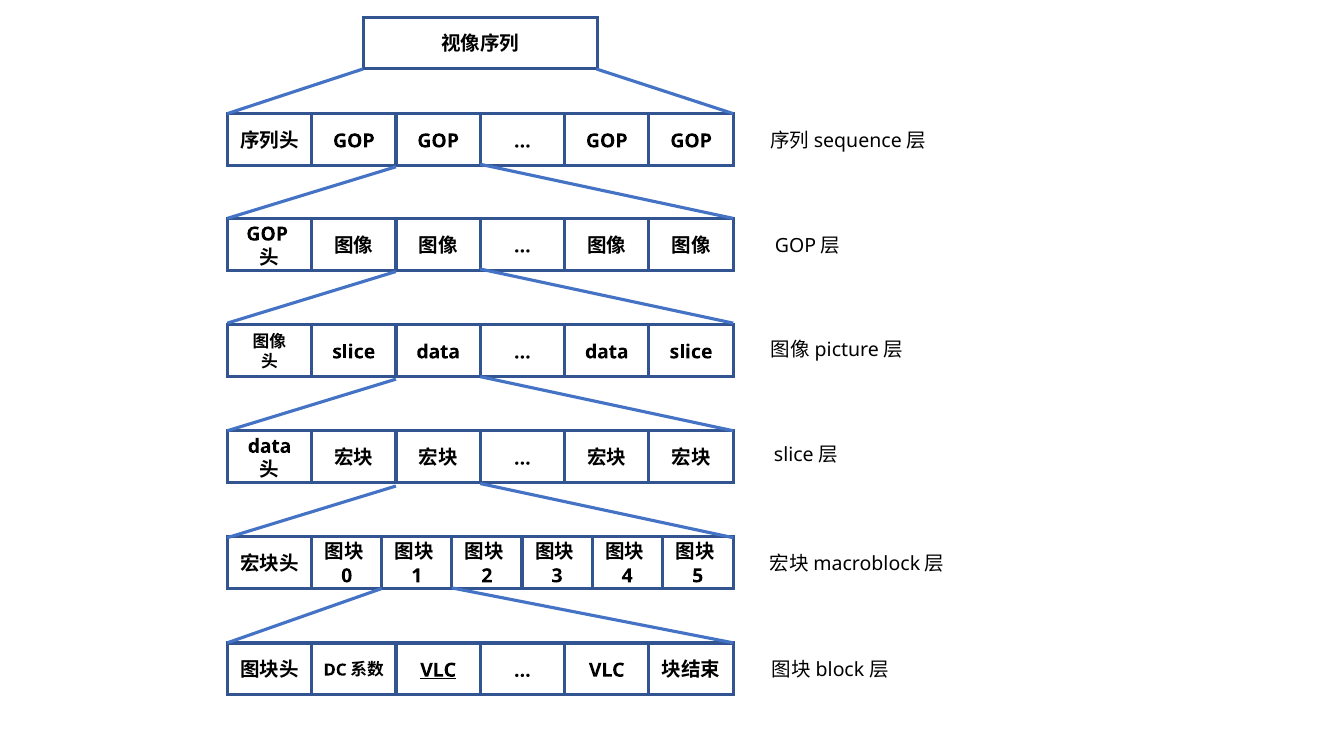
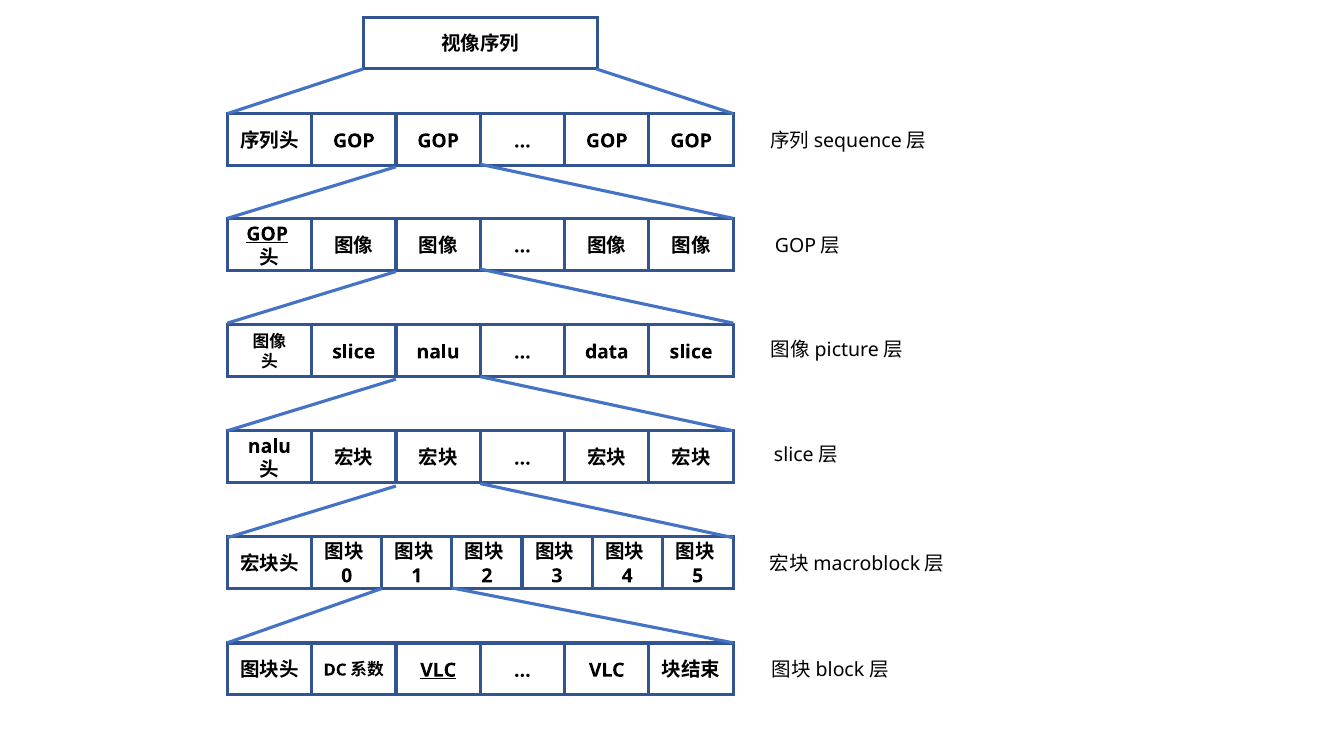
GOP at (267, 234) underline: none -> present
data at (438, 352): data -> nalu
data at (270, 446): data -> nalu
